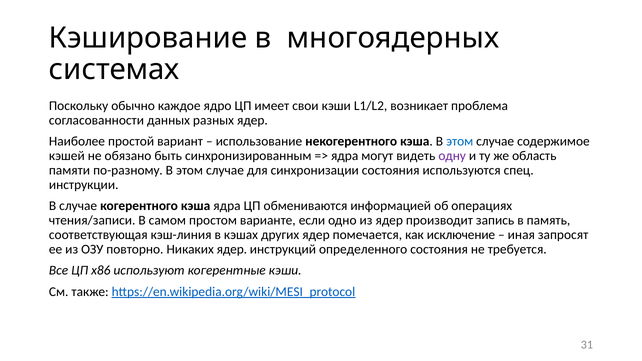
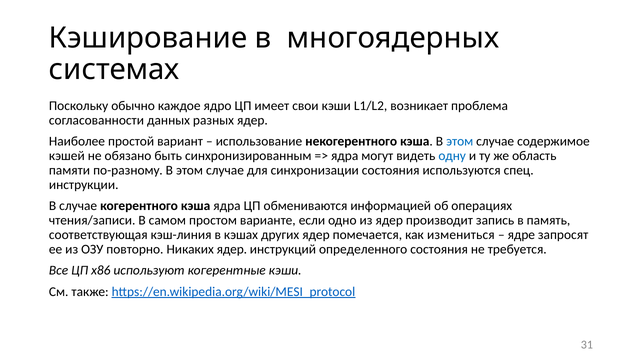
одну colour: purple -> blue
исключение: исключение -> измениться
иная: иная -> ядре
